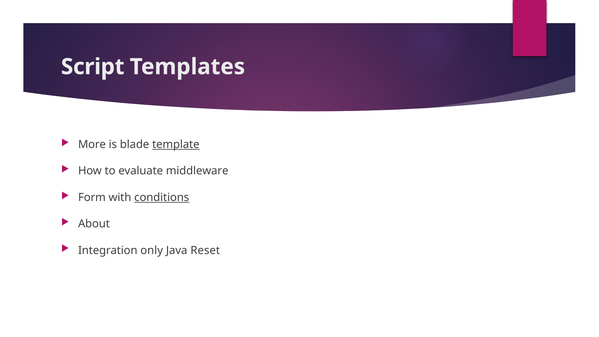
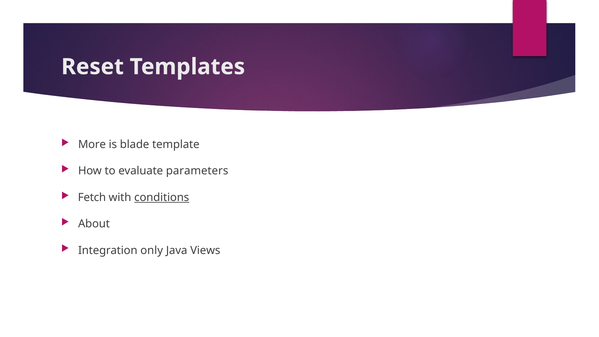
Script: Script -> Reset
template underline: present -> none
middleware: middleware -> parameters
Form: Form -> Fetch
Reset: Reset -> Views
